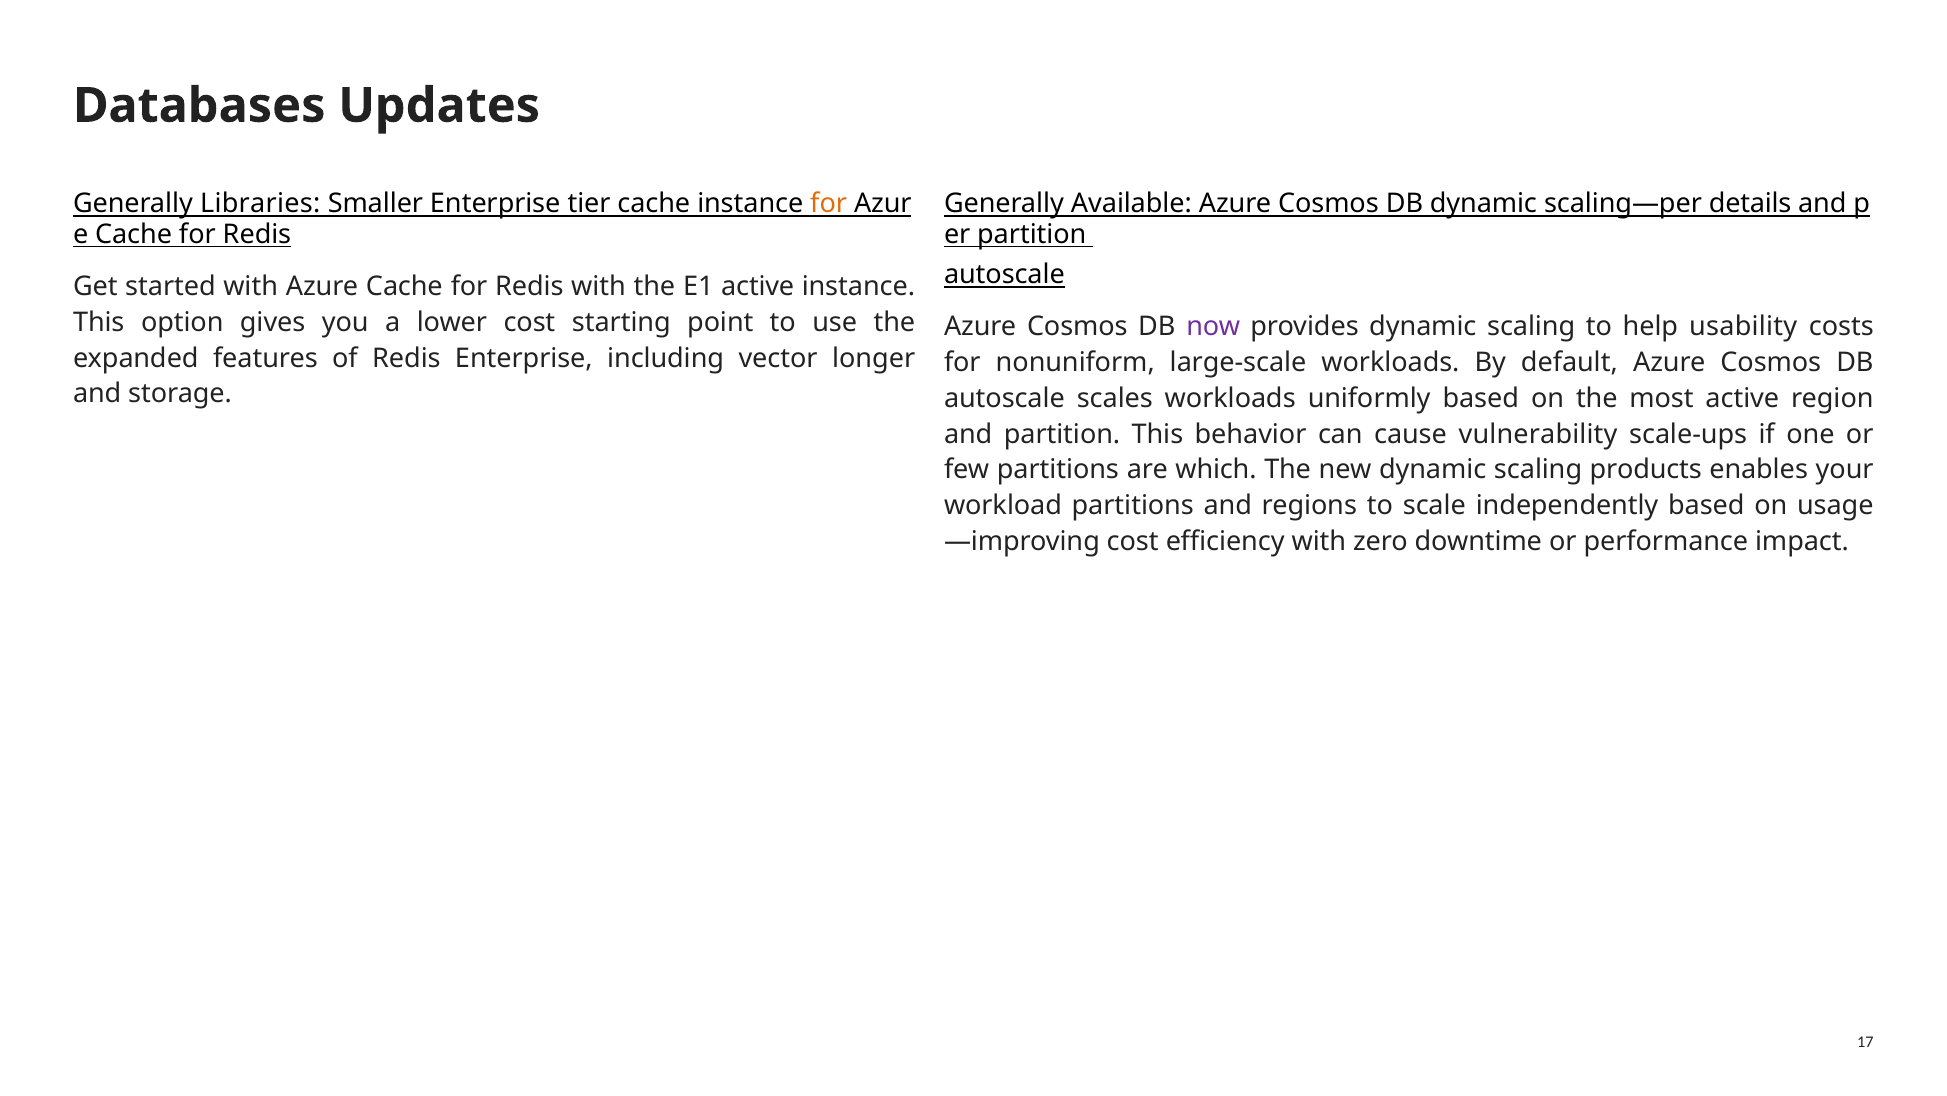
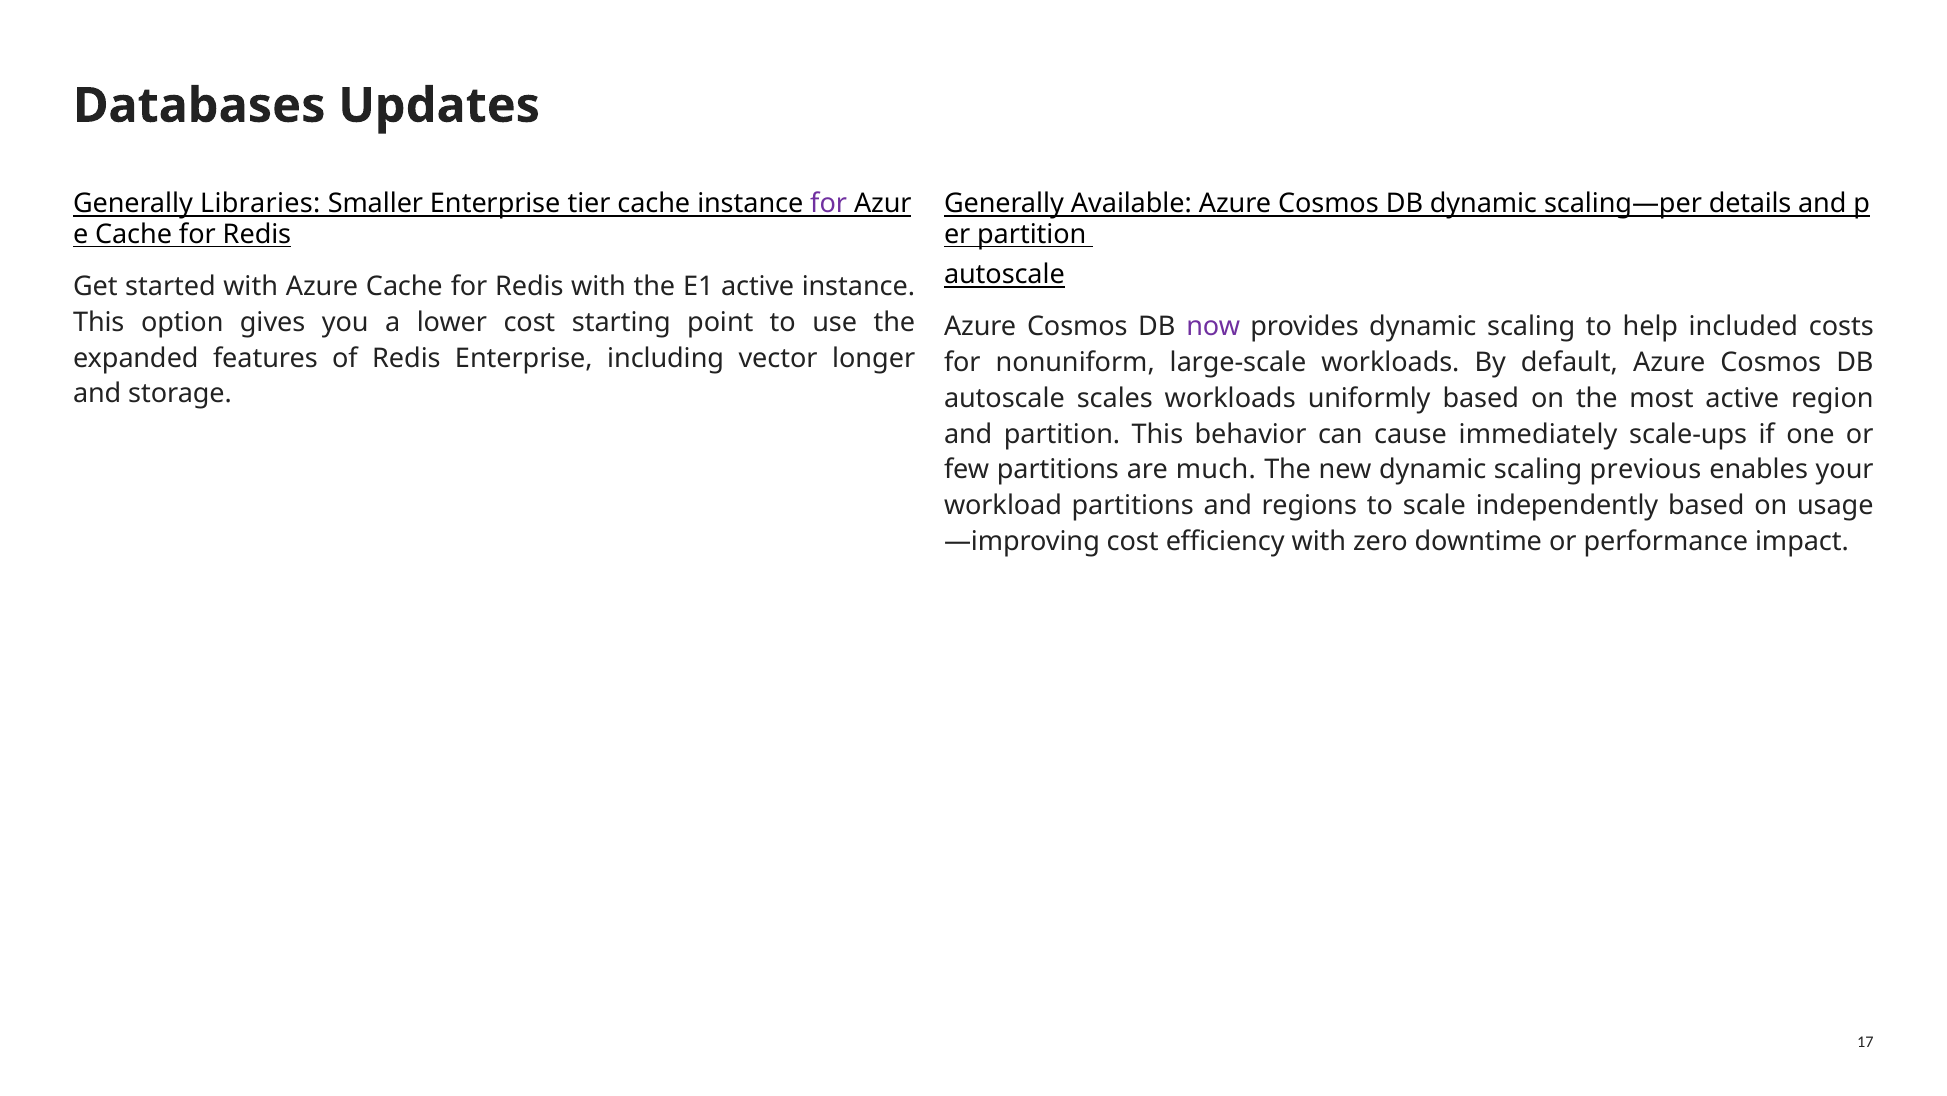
for at (829, 204) colour: orange -> purple
usability: usability -> included
vulnerability: vulnerability -> immediately
which: which -> much
products: products -> previous
